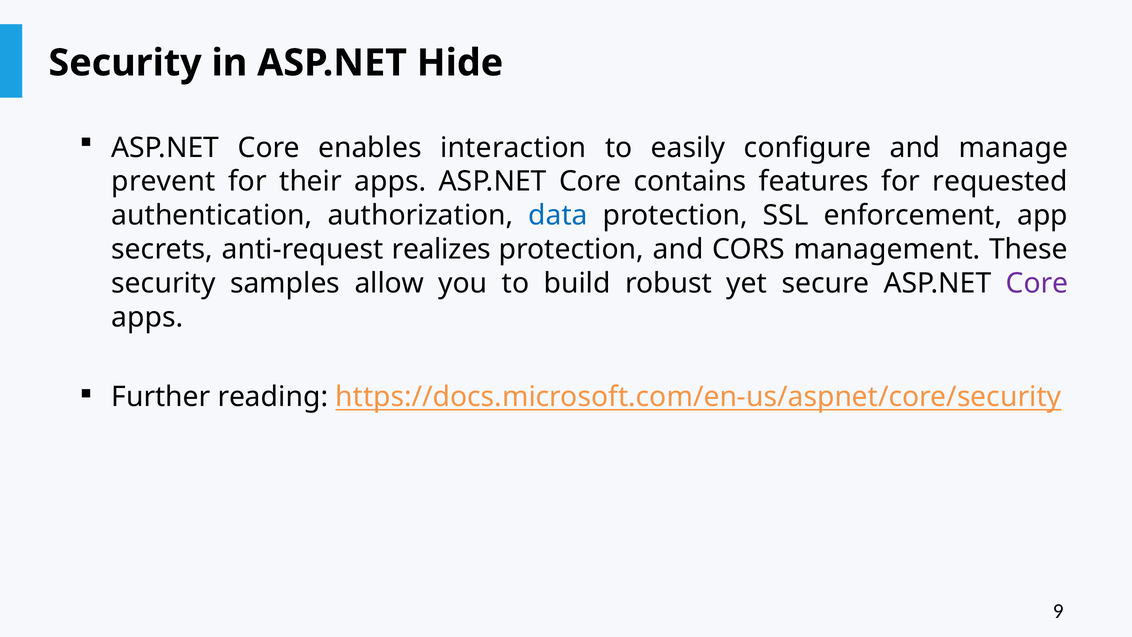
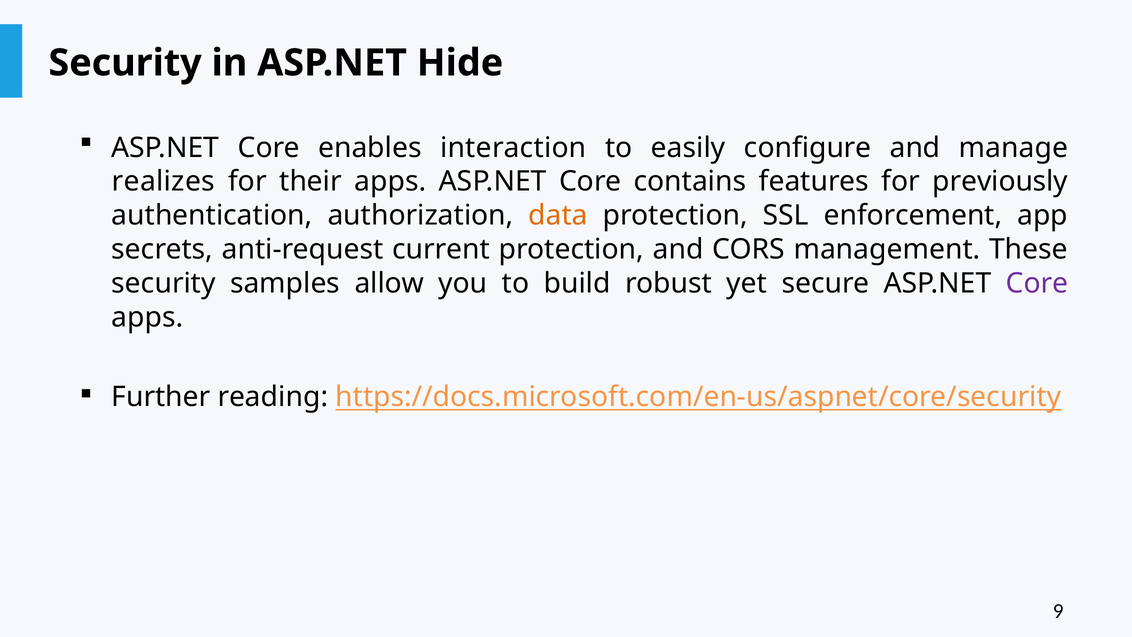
prevent: prevent -> realizes
requested: requested -> previously
data colour: blue -> orange
realizes: realizes -> current
